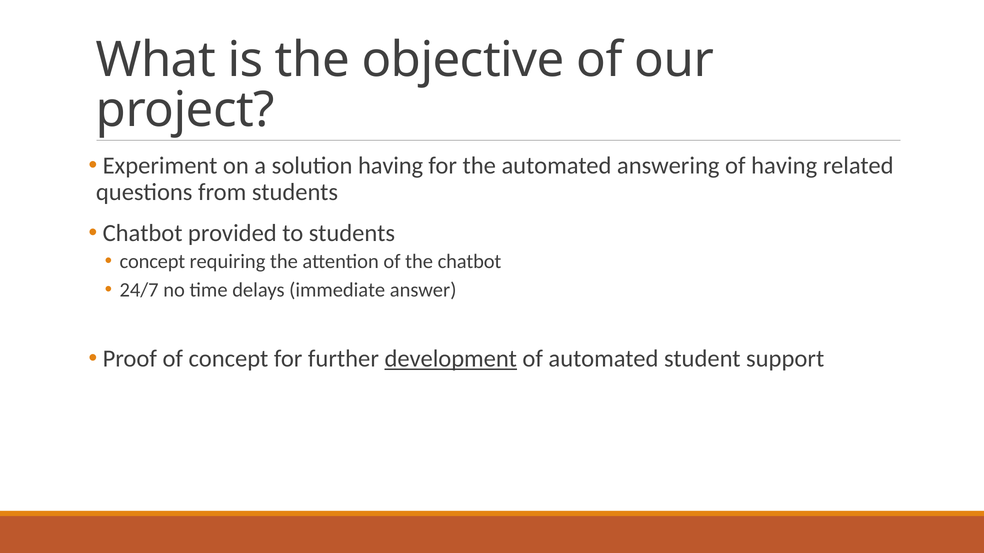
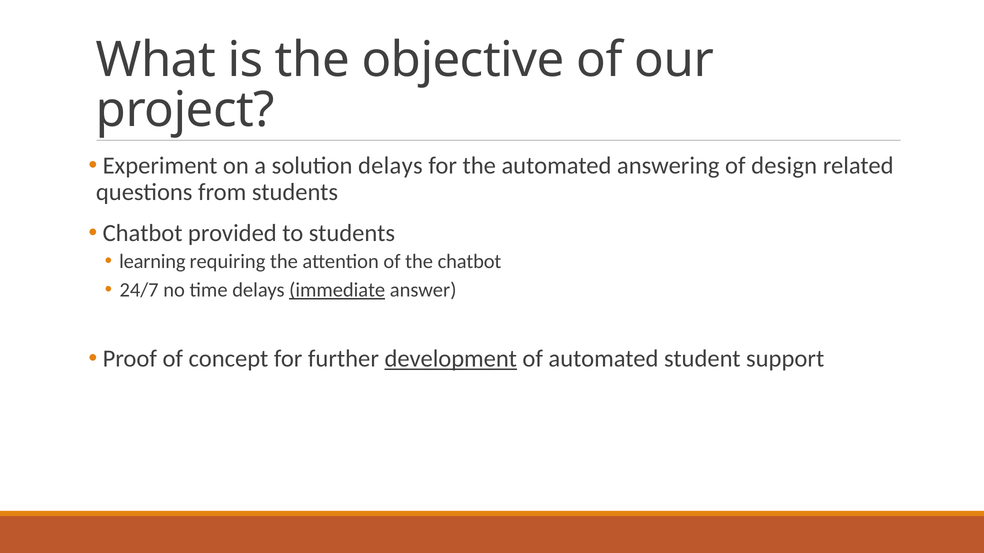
solution having: having -> delays
of having: having -> design
concept at (152, 262): concept -> learning
immediate underline: none -> present
